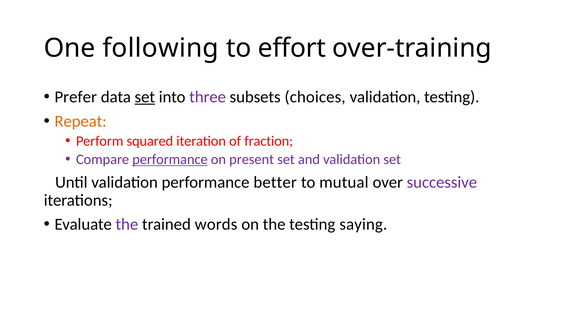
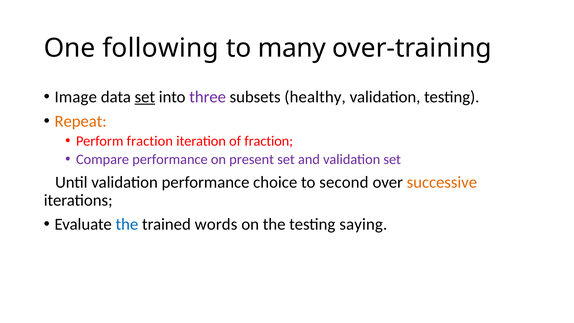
effort: effort -> many
Prefer: Prefer -> Image
choices: choices -> healthy
Perform squared: squared -> fraction
performance at (170, 159) underline: present -> none
better: better -> choice
mutual: mutual -> second
successive colour: purple -> orange
the at (127, 224) colour: purple -> blue
